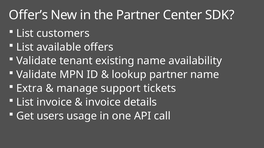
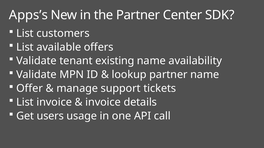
Offer’s: Offer’s -> Apps’s
Extra: Extra -> Offer
